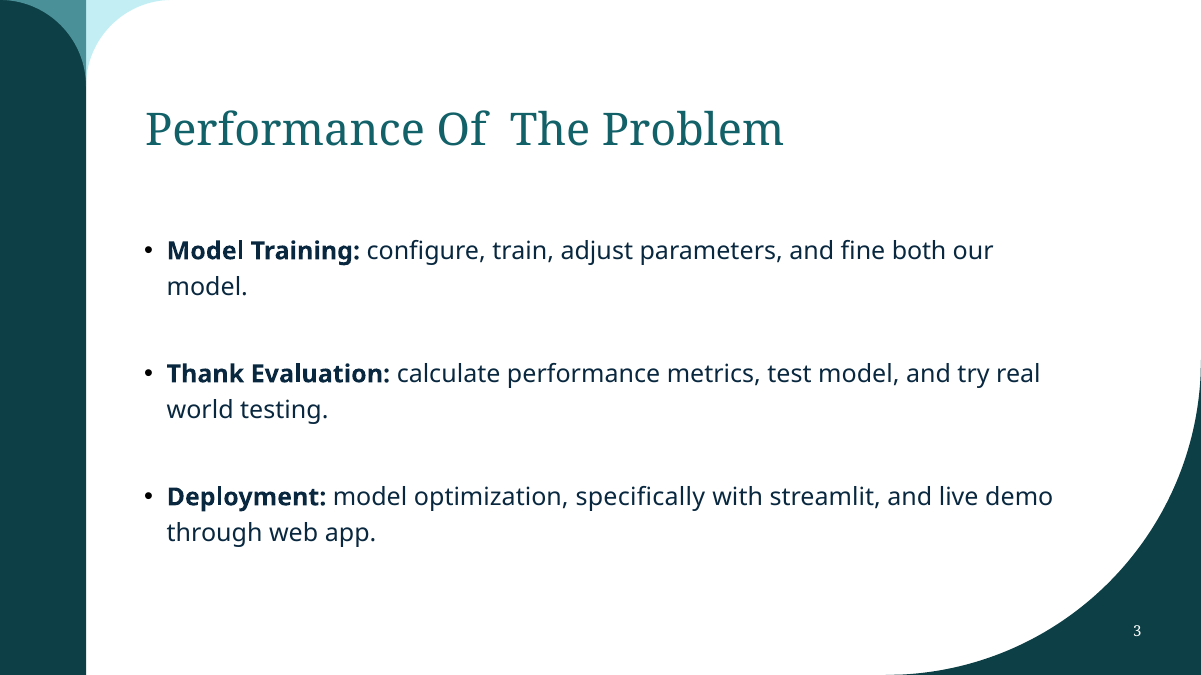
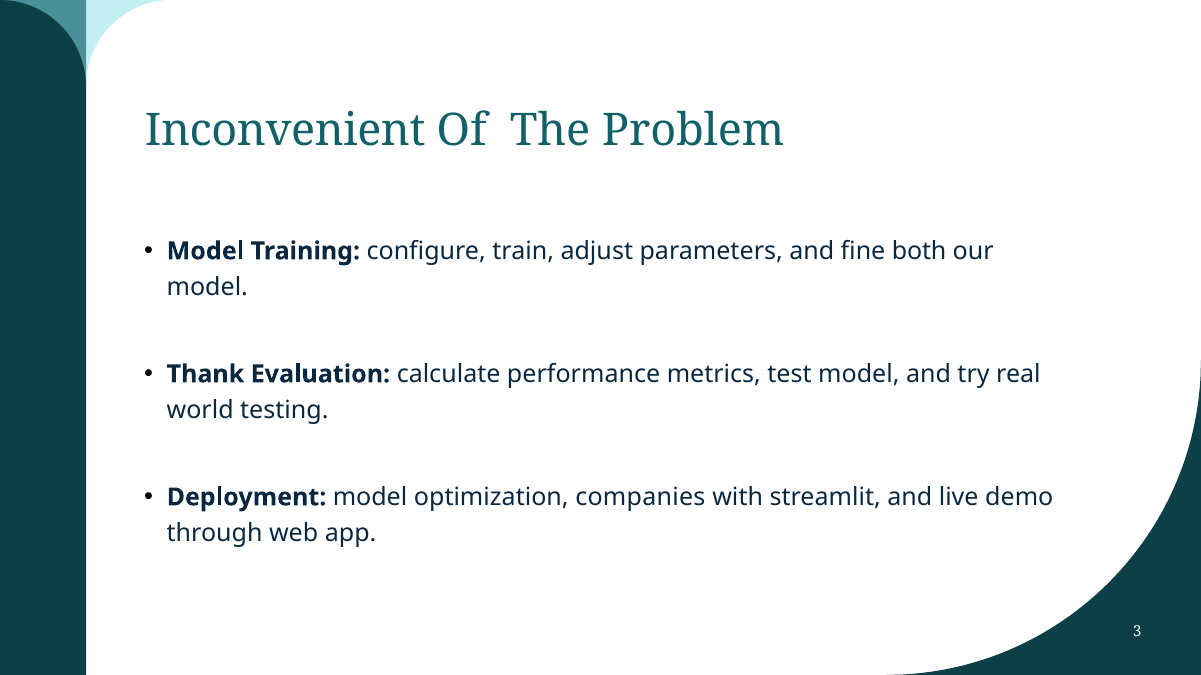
Performance at (285, 130): Performance -> Inconvenient
specifically: specifically -> companies
